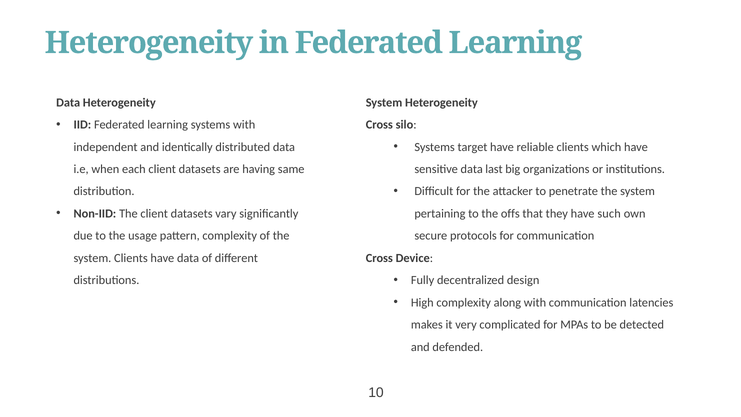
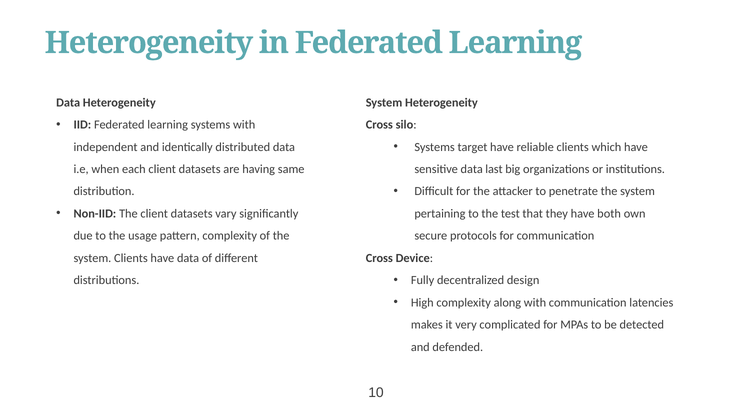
offs: offs -> test
such: such -> both
